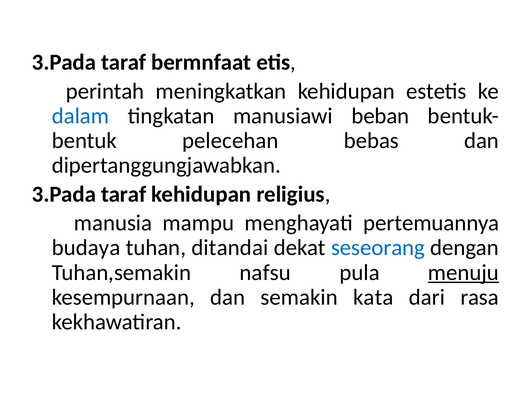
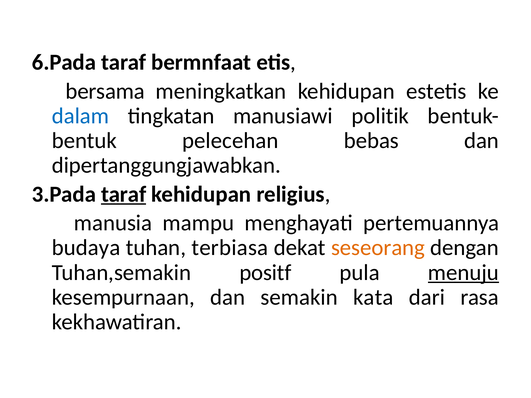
3.Pada at (64, 62): 3.Pada -> 6.Pada
perintah: perintah -> bersama
beban: beban -> politik
taraf at (124, 194) underline: none -> present
ditandai: ditandai -> terbiasa
seseorang colour: blue -> orange
nafsu: nafsu -> positf
